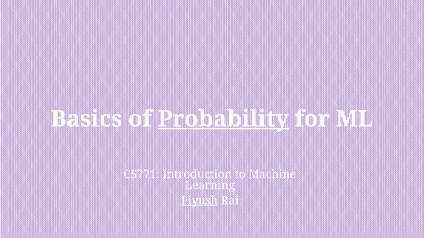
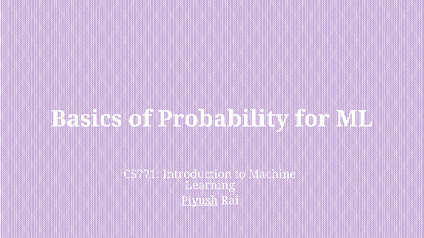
Probability underline: present -> none
